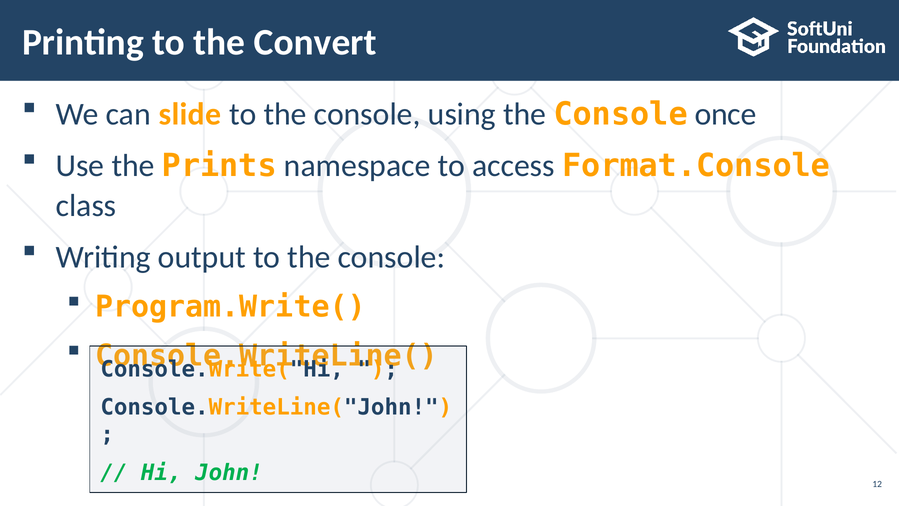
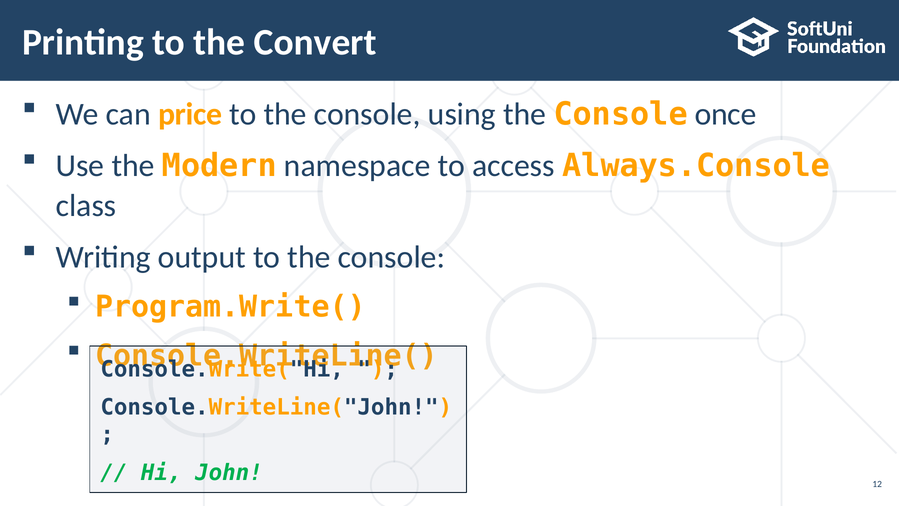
slide: slide -> price
Prints: Prints -> Modern
Format.Console: Format.Console -> Always.Console
